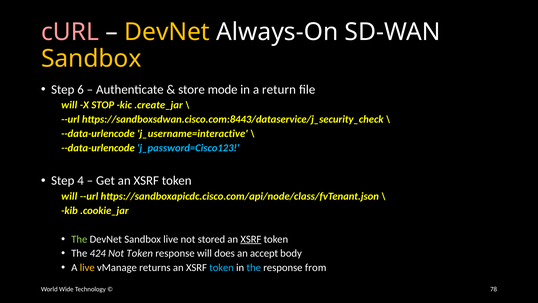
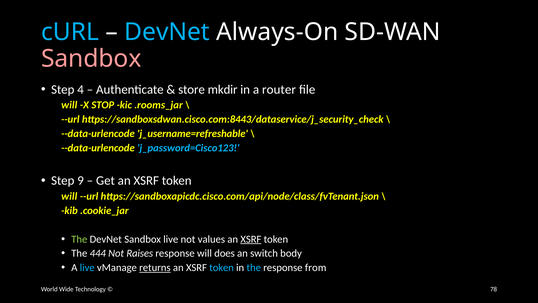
cURL colour: pink -> light blue
DevNet at (167, 32) colour: yellow -> light blue
Sandbox at (91, 59) colour: yellow -> pink
6: 6 -> 4
mode: mode -> mkdir
return: return -> router
.create_jar: .create_jar -> .rooms_jar
j_username=interactive: j_username=interactive -> j_username=refreshable
4: 4 -> 9
stored: stored -> values
424: 424 -> 444
Not Token: Token -> Raises
accept: accept -> switch
live at (87, 267) colour: yellow -> light blue
returns underline: none -> present
